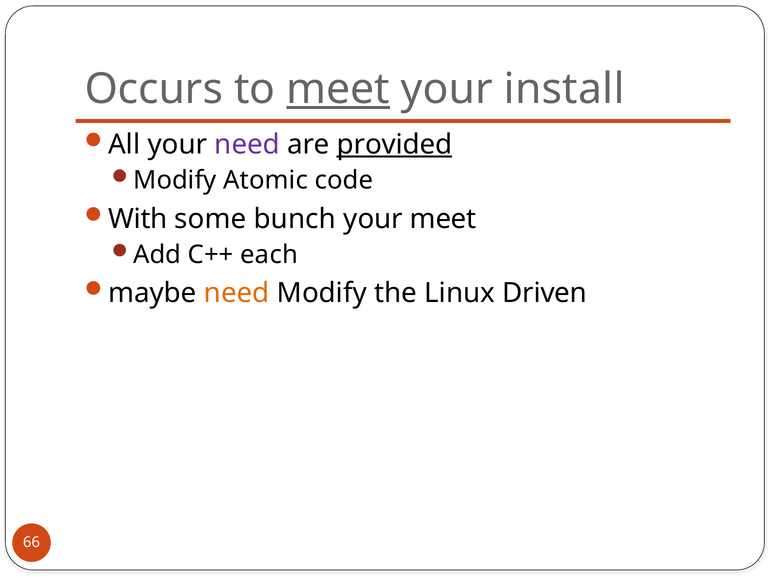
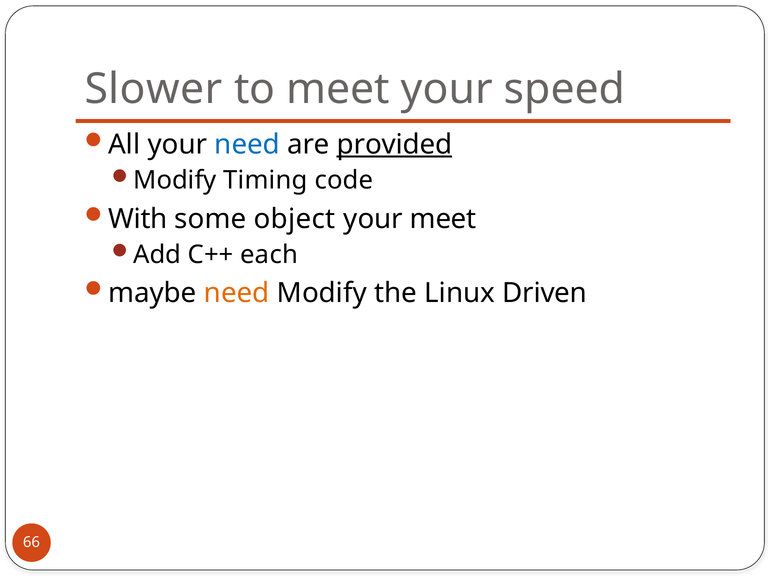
Occurs: Occurs -> Slower
meet at (338, 89) underline: present -> none
install: install -> speed
need at (247, 144) colour: purple -> blue
Atomic: Atomic -> Timing
bunch: bunch -> object
